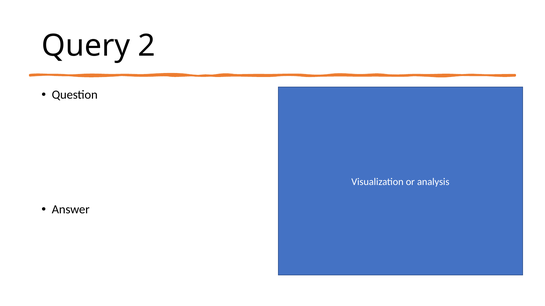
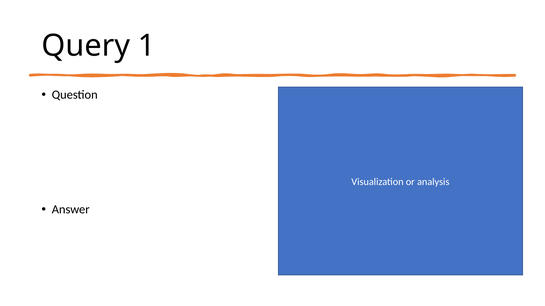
2: 2 -> 1
